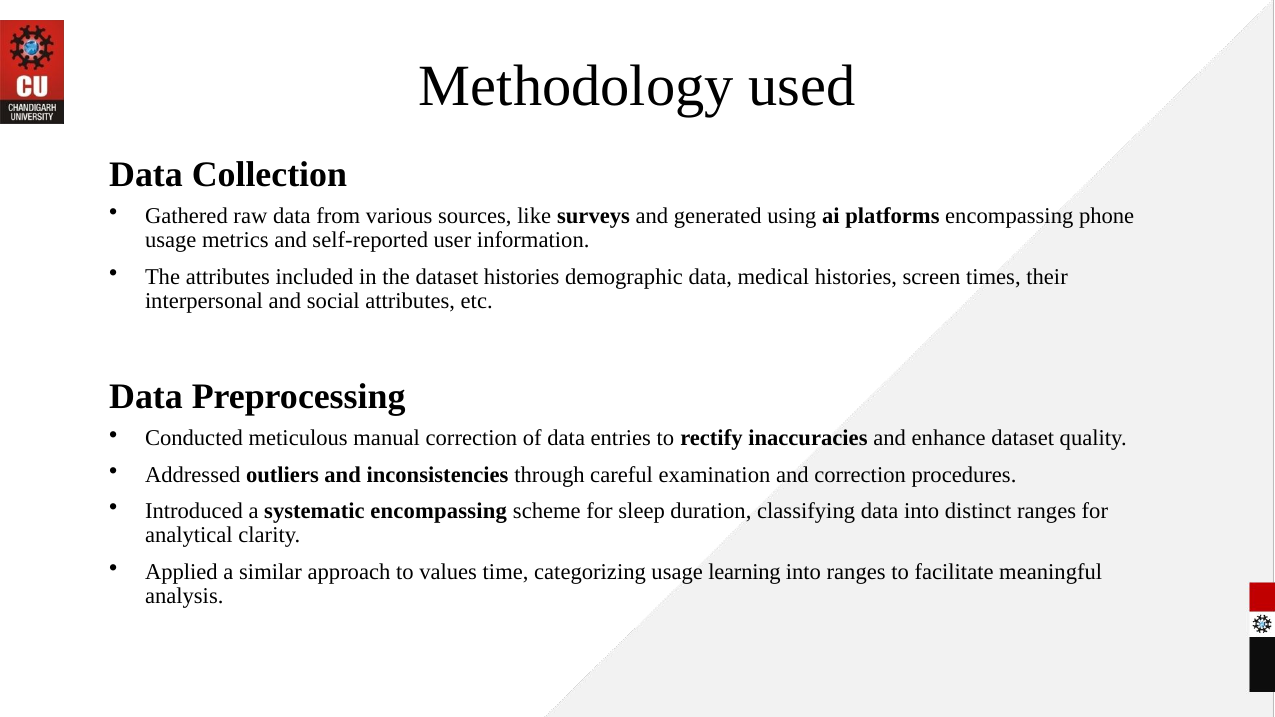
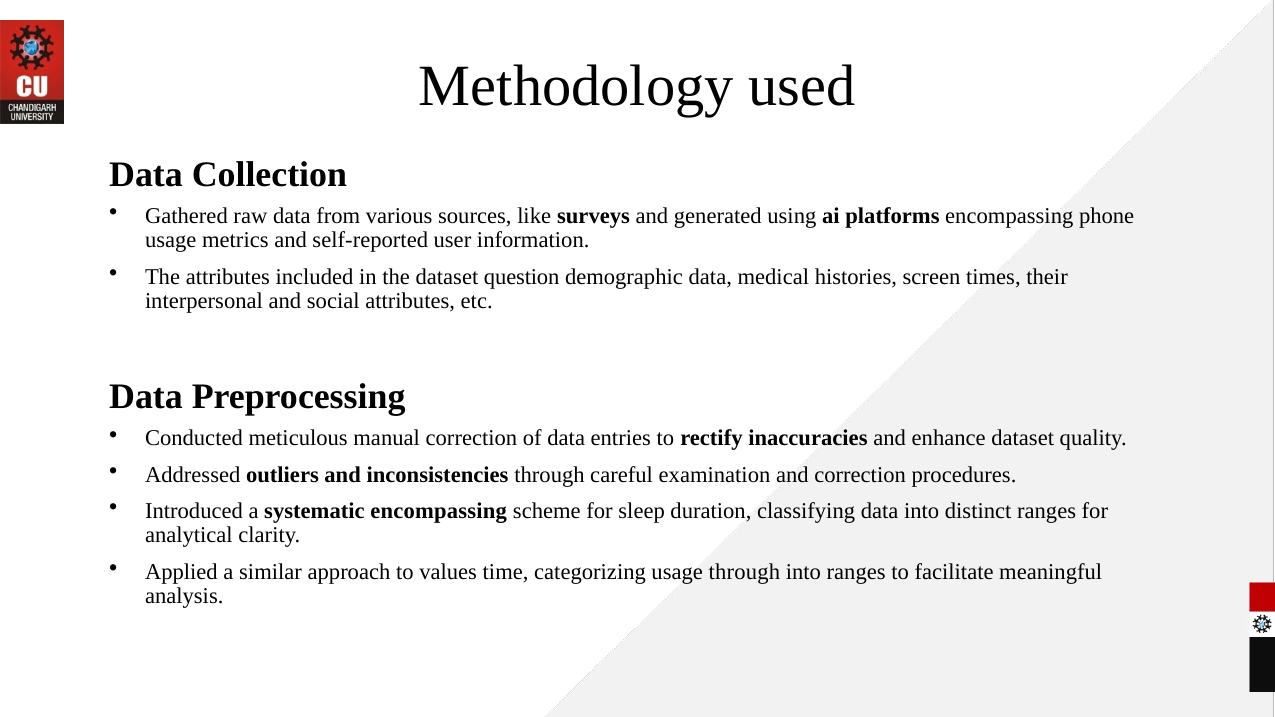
dataset histories: histories -> question
usage learning: learning -> through
